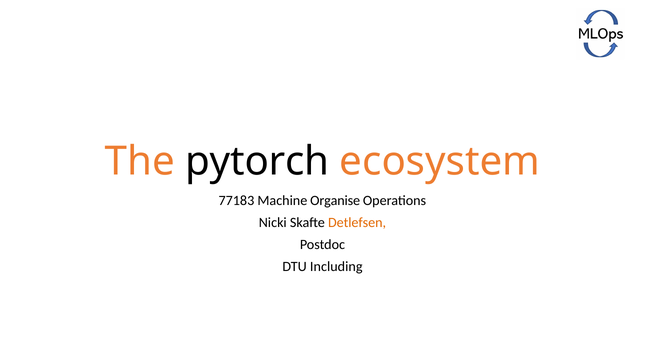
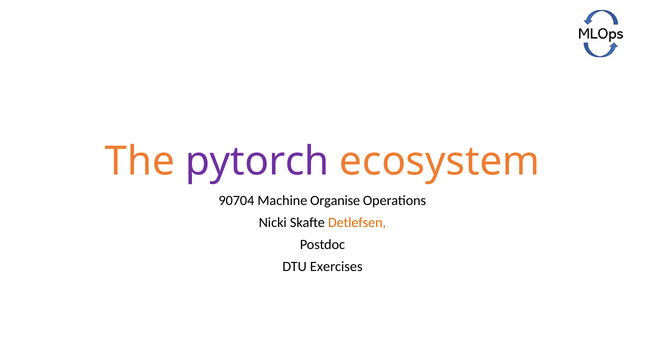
pytorch colour: black -> purple
77183: 77183 -> 90704
Including: Including -> Exercises
